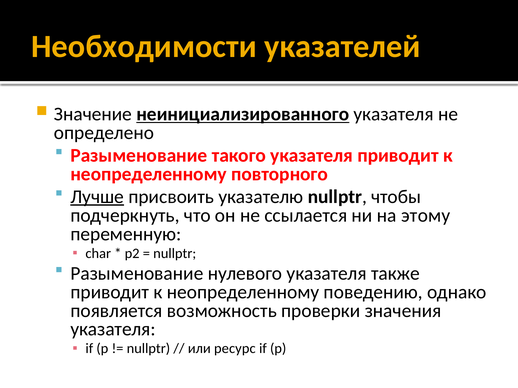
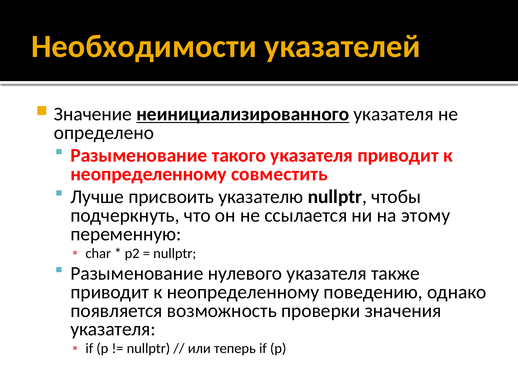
повторного: повторного -> совместить
Лучше underline: present -> none
ресурс: ресурс -> теперь
